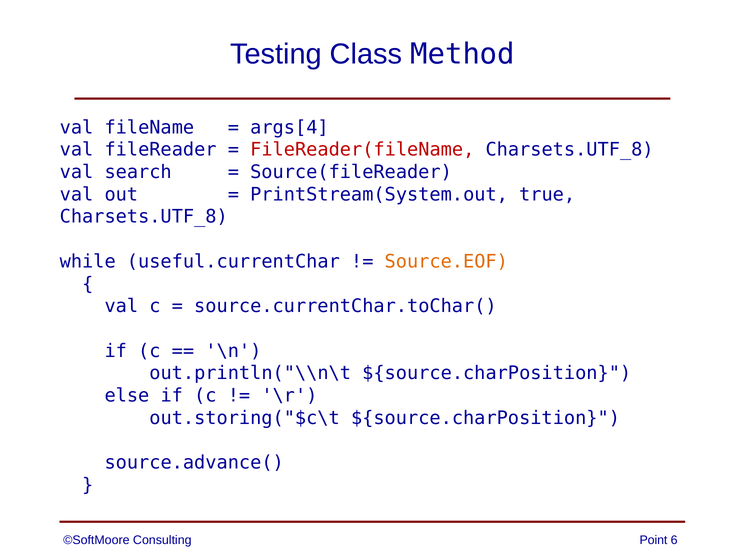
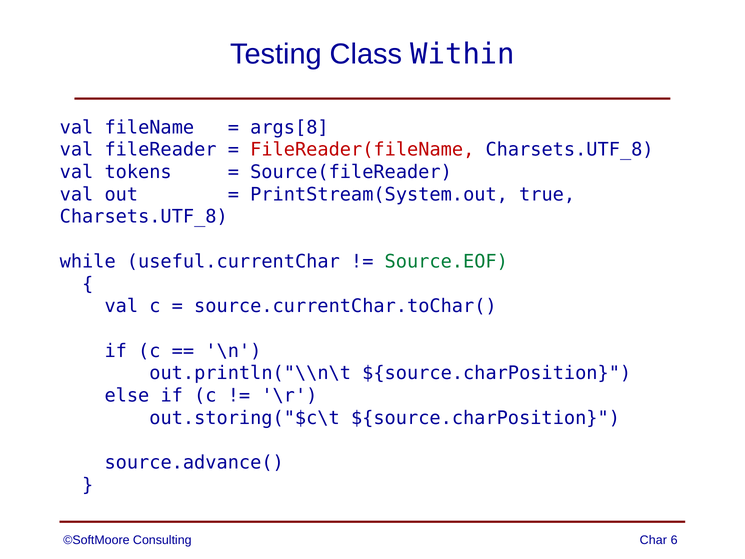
Method: Method -> Within
args[4: args[4 -> args[8
search: search -> tokens
Source.EOF colour: orange -> green
Point: Point -> Char
